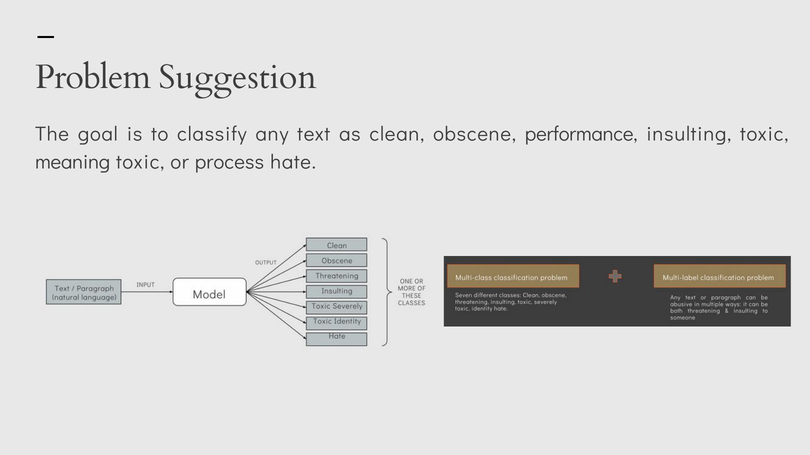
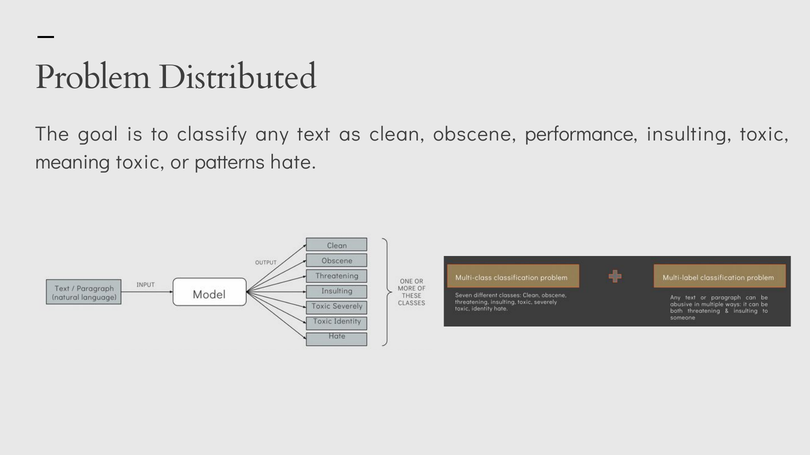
Suggestion: Suggestion -> Distributed
process: process -> patterns
